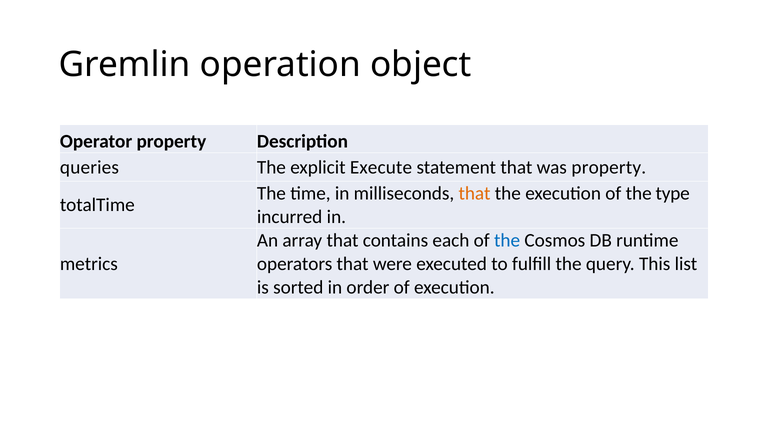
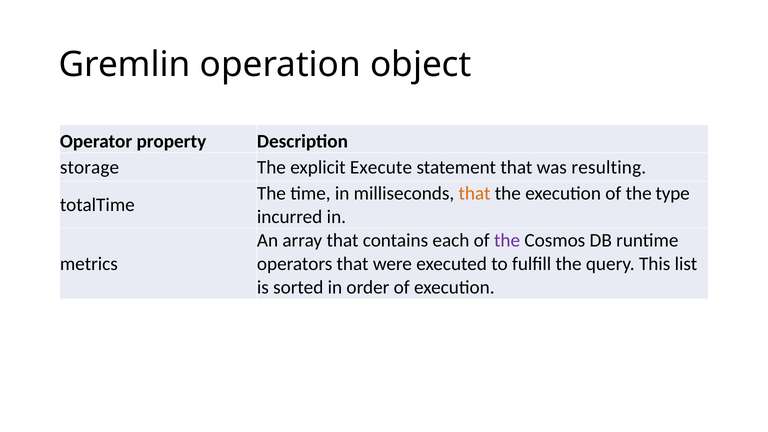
queries: queries -> storage
was property: property -> resulting
the at (507, 240) colour: blue -> purple
